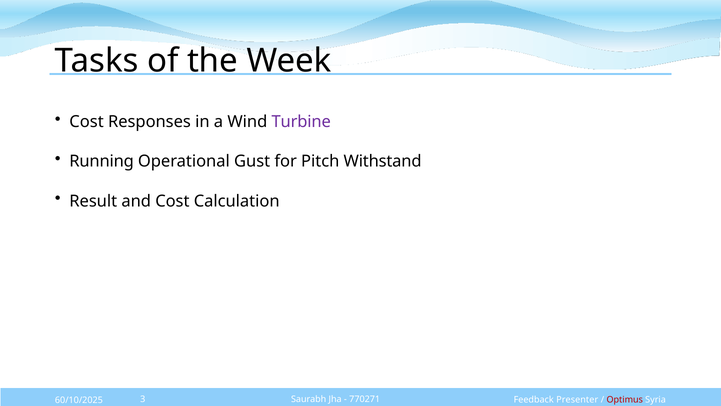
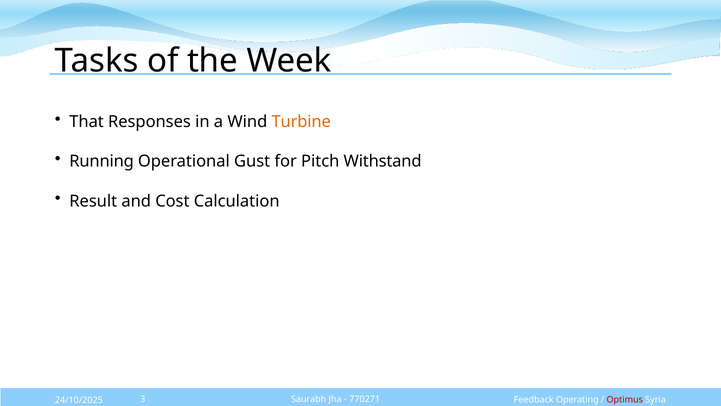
Cost at (87, 122): Cost -> That
Turbine colour: purple -> orange
60/10/2025: 60/10/2025 -> 24/10/2025
Presenter: Presenter -> Operating
